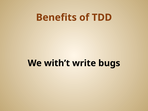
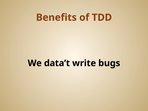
with’t: with’t -> data’t
